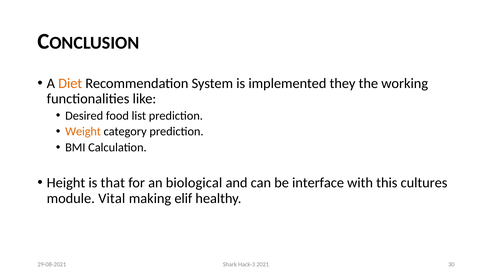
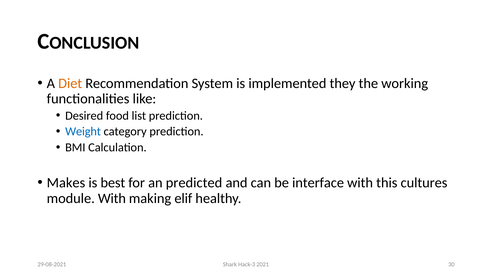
Weight colour: orange -> blue
Height: Height -> Makes
that: that -> best
biological: biological -> predicted
module Vital: Vital -> With
